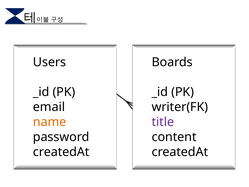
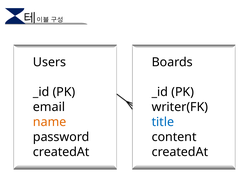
title colour: purple -> blue
